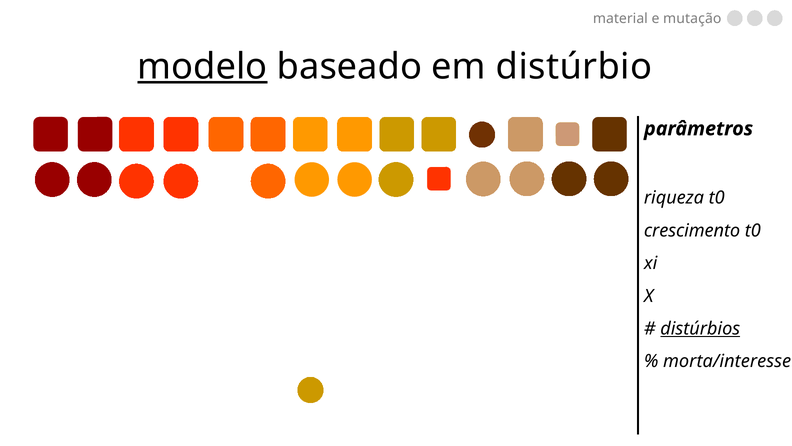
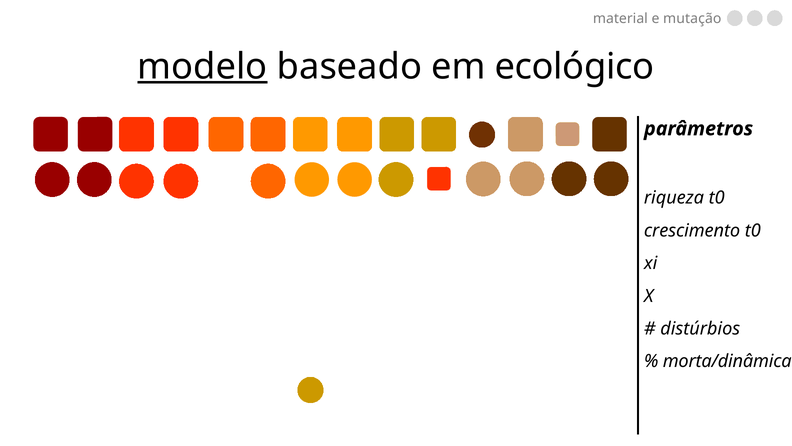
distúrbio: distúrbio -> ecológico
distúrbios underline: present -> none
morta/interesse: morta/interesse -> morta/dinâmica
